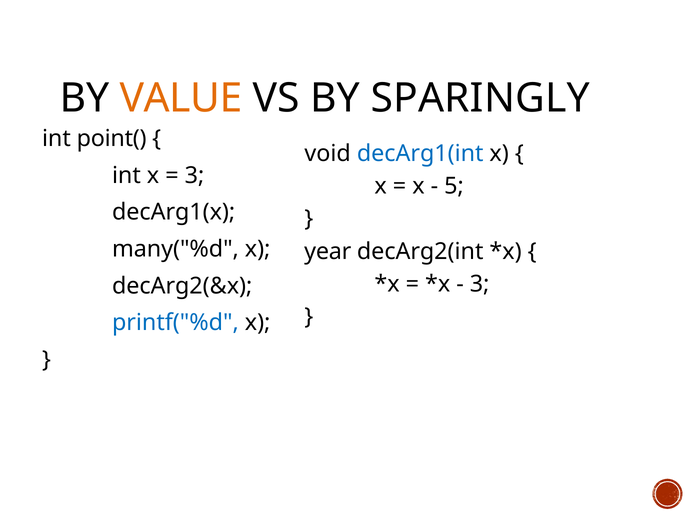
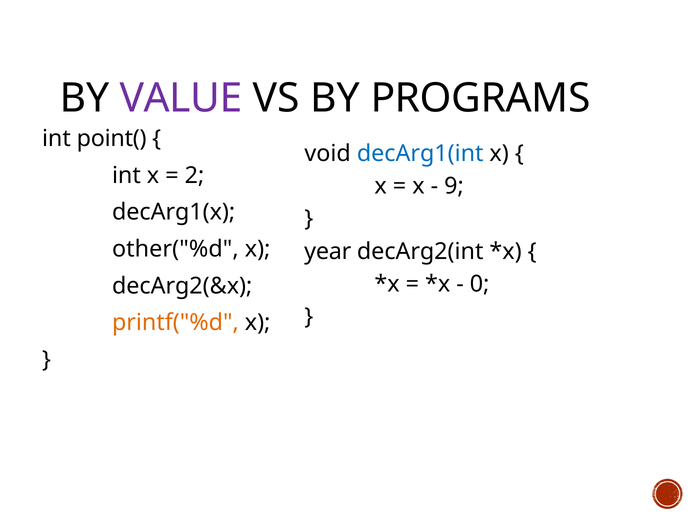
VALUE colour: orange -> purple
SPARINGLY: SPARINGLY -> PROGRAMS
3 at (194, 175): 3 -> 2
5: 5 -> 9
many("%d: many("%d -> other("%d
3 at (480, 284): 3 -> 0
printf("%d colour: blue -> orange
